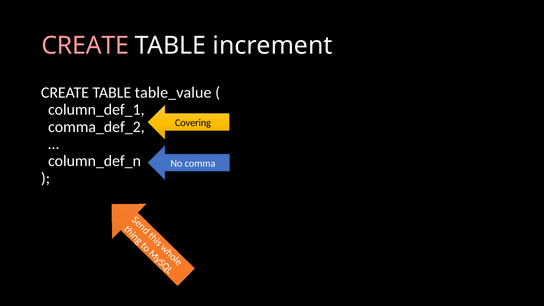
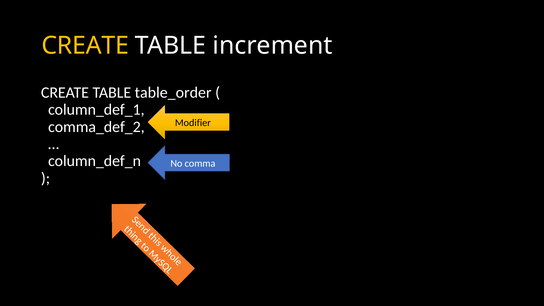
CREATE at (85, 46) colour: pink -> yellow
table_value: table_value -> table_order
Covering: Covering -> Modifier
